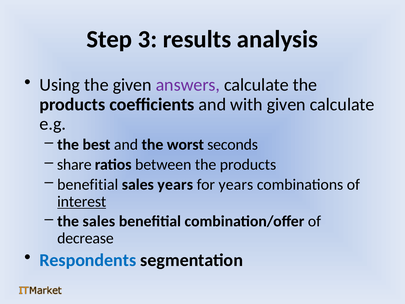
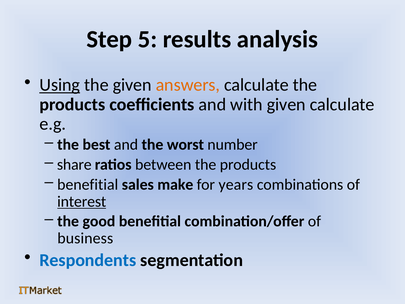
3: 3 -> 5
Using underline: none -> present
answers colour: purple -> orange
seconds: seconds -> number
sales years: years -> make
the sales: sales -> good
decrease: decrease -> business
